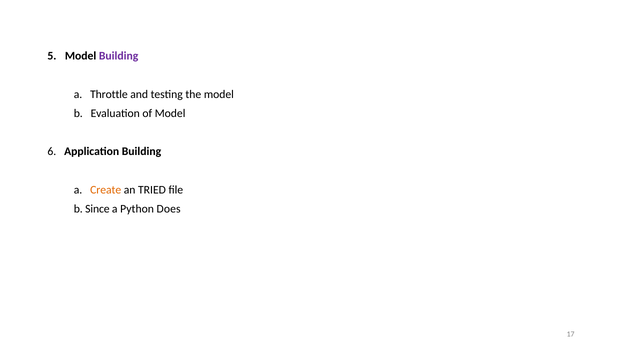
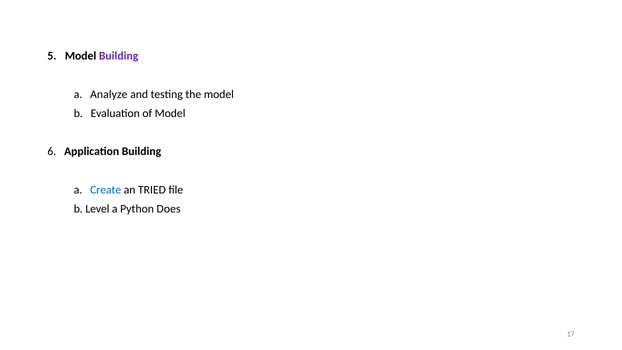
Throttle: Throttle -> Analyze
Create colour: orange -> blue
Since: Since -> Level
